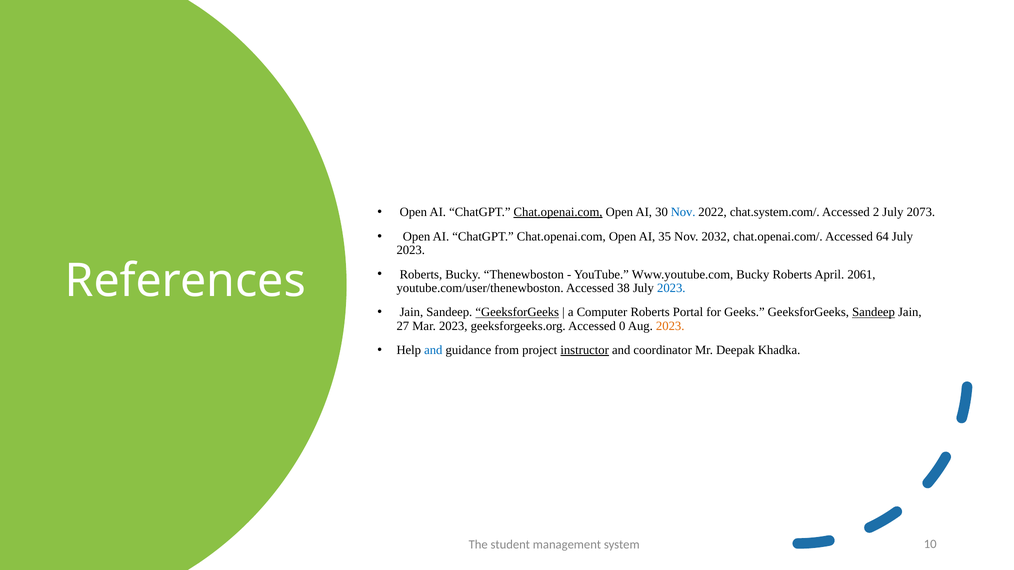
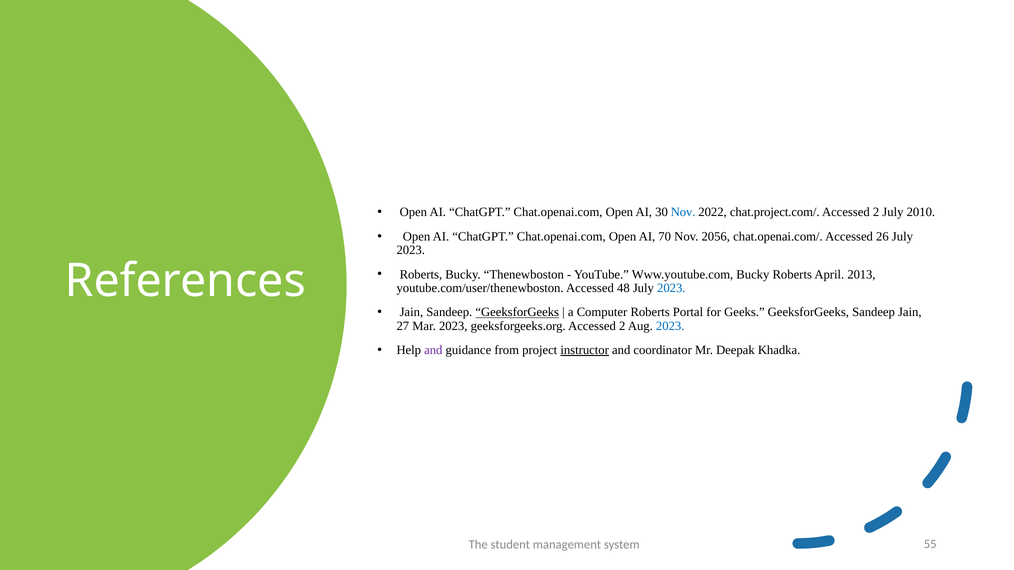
Chat.openai.com at (558, 212) underline: present -> none
chat.system.com/: chat.system.com/ -> chat.project.com/
2073: 2073 -> 2010
35: 35 -> 70
2032: 2032 -> 2056
64: 64 -> 26
2061: 2061 -> 2013
38: 38 -> 48
Sandeep at (874, 312) underline: present -> none
geeksforgeeks.org Accessed 0: 0 -> 2
2023 at (670, 326) colour: orange -> blue
and at (433, 350) colour: blue -> purple
10: 10 -> 55
